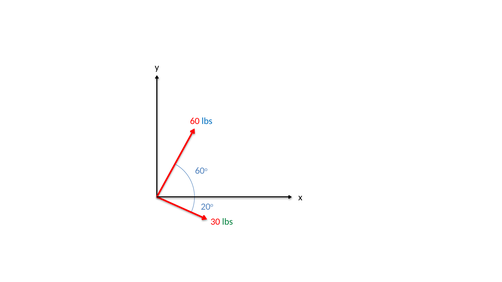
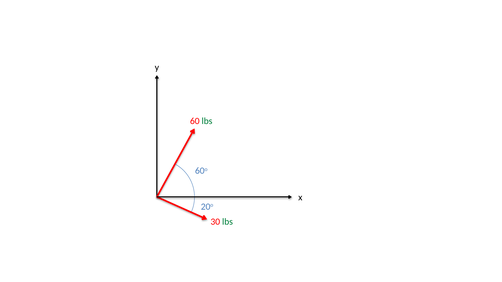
lbs at (207, 121) colour: blue -> green
